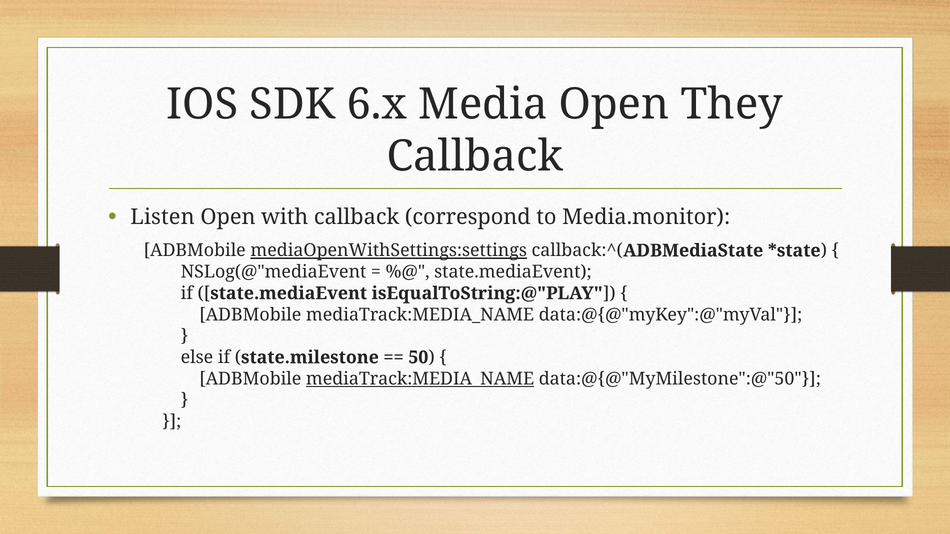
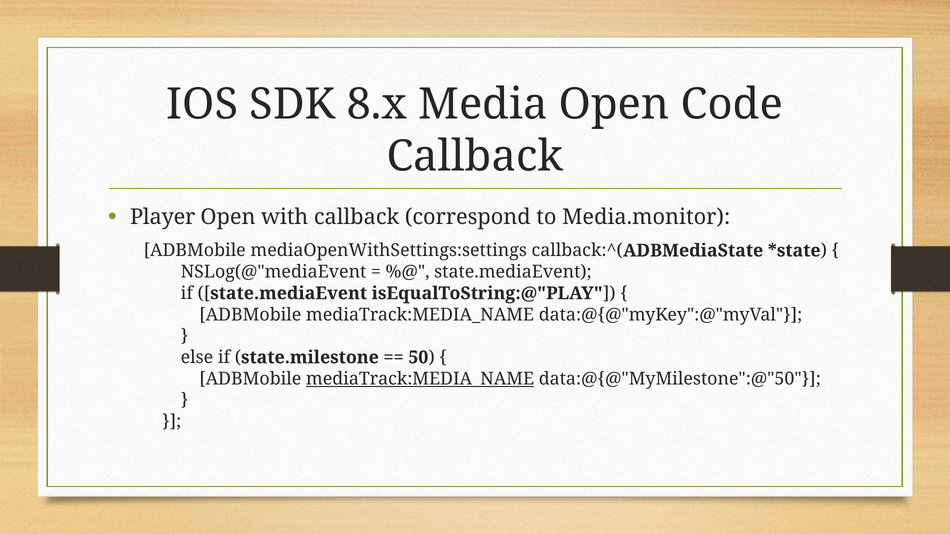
6.x: 6.x -> 8.x
They: They -> Code
Listen: Listen -> Player
mediaOpenWithSettings:settings underline: present -> none
